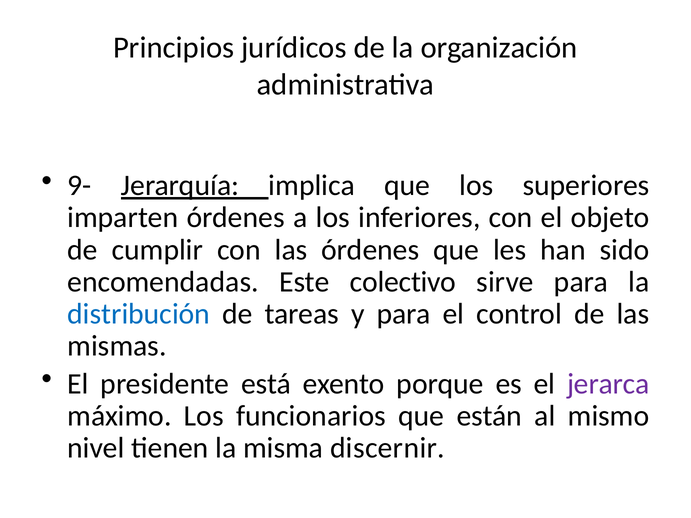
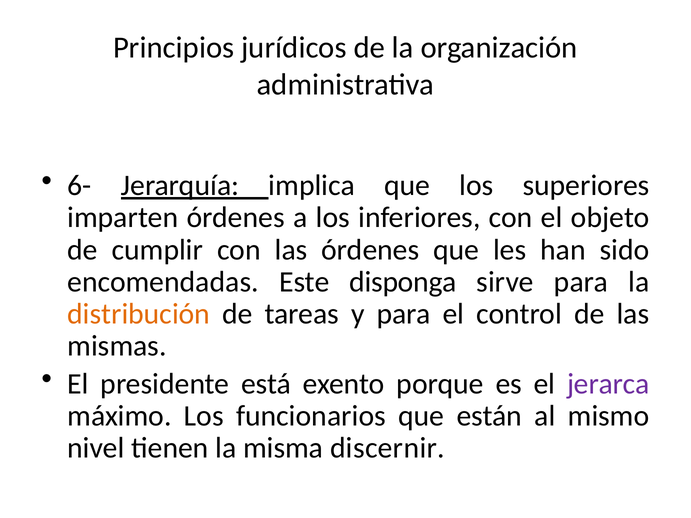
9-: 9- -> 6-
colectivo: colectivo -> disponga
distribución colour: blue -> orange
